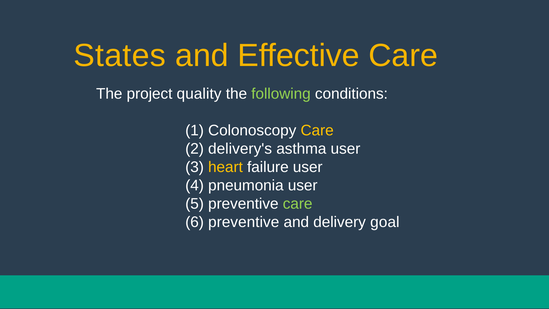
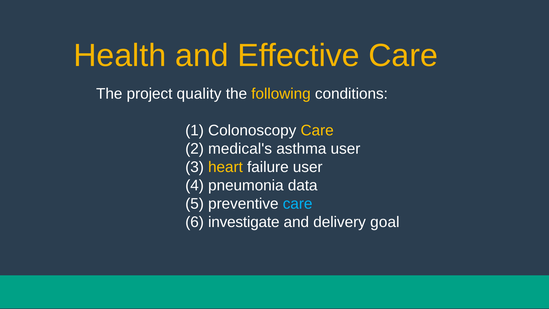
States: States -> Health
following colour: light green -> yellow
delivery's: delivery's -> medical's
pneumonia user: user -> data
care at (298, 204) colour: light green -> light blue
6 preventive: preventive -> investigate
